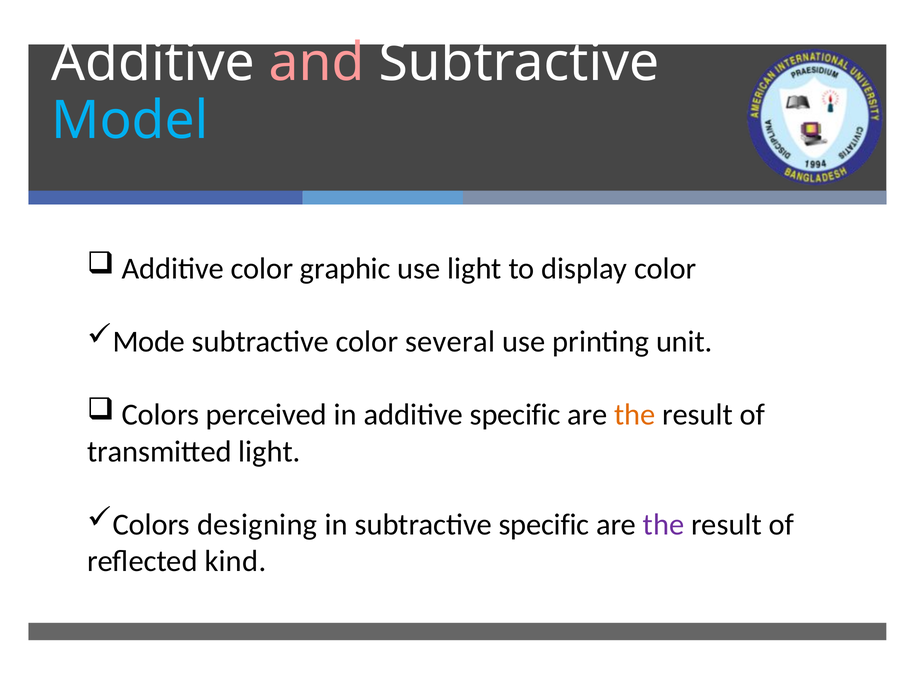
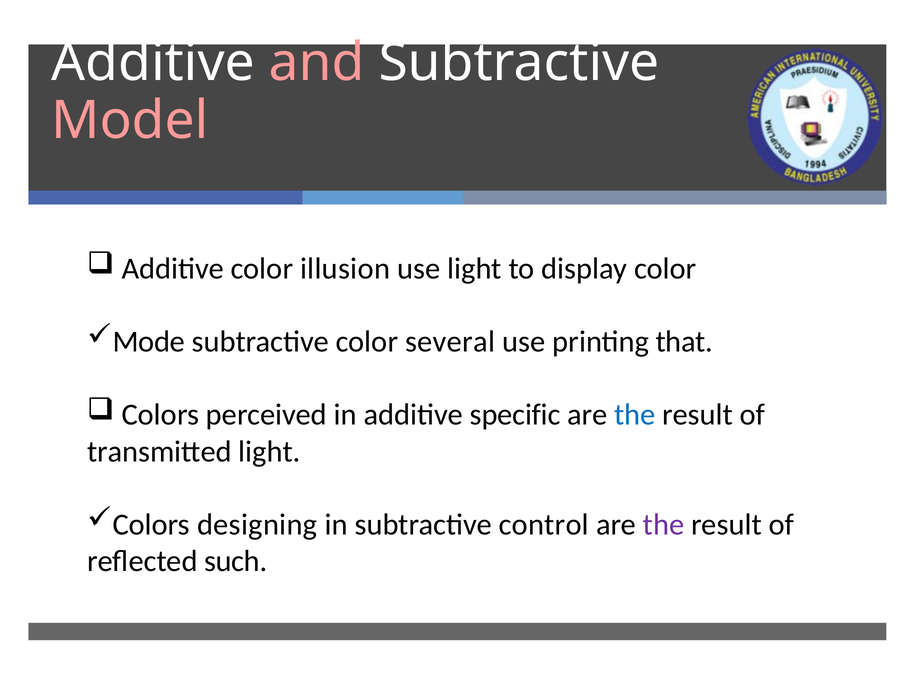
Model colour: light blue -> pink
graphic: graphic -> illusion
unit: unit -> that
the at (635, 415) colour: orange -> blue
subtractive specific: specific -> control
kind: kind -> such
